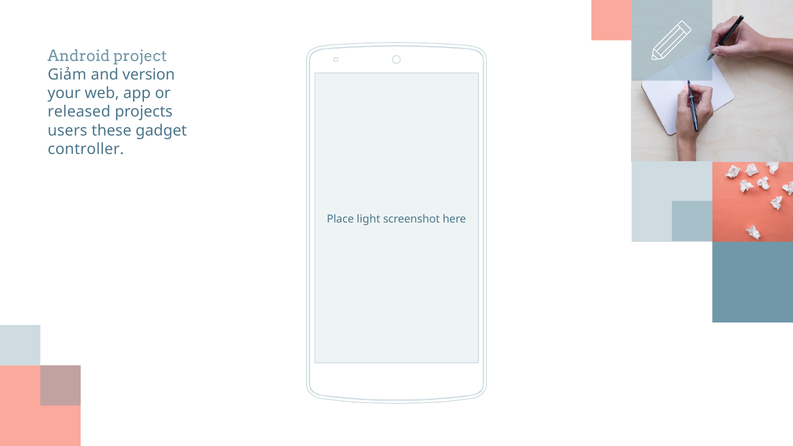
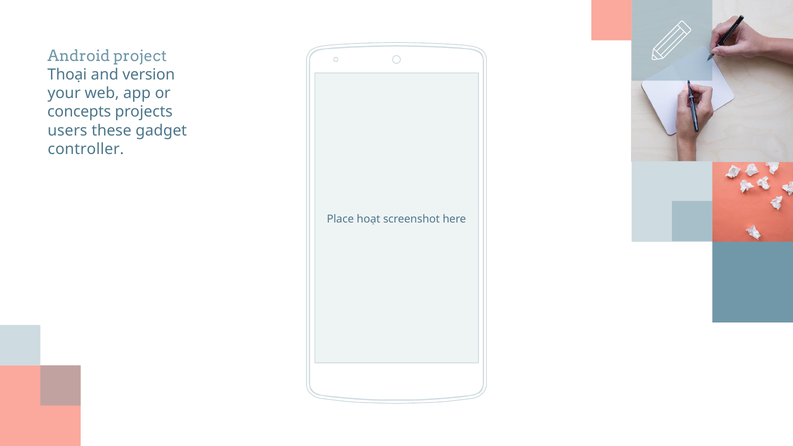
Giảm: Giảm -> Thoại
released: released -> concepts
light: light -> hoạt
